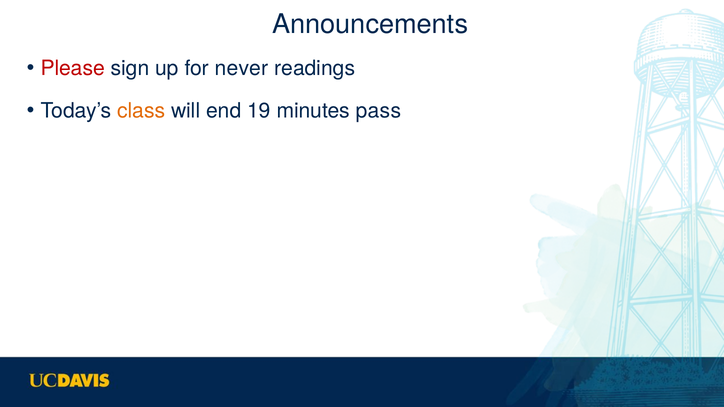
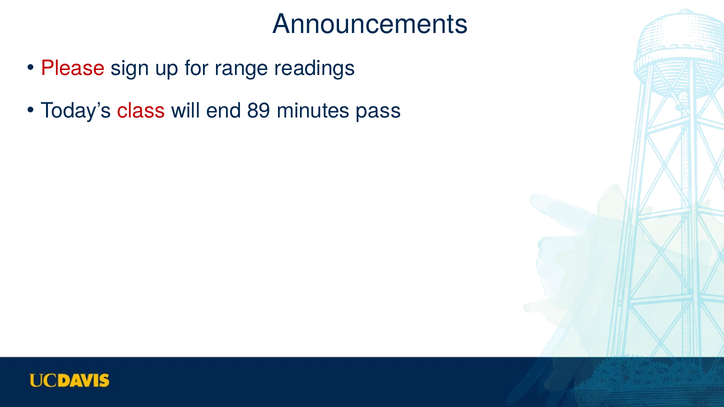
never: never -> range
class colour: orange -> red
19: 19 -> 89
